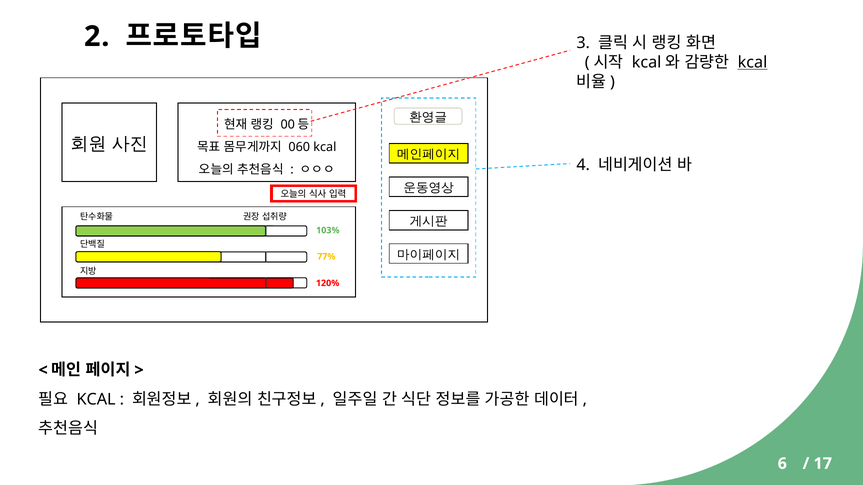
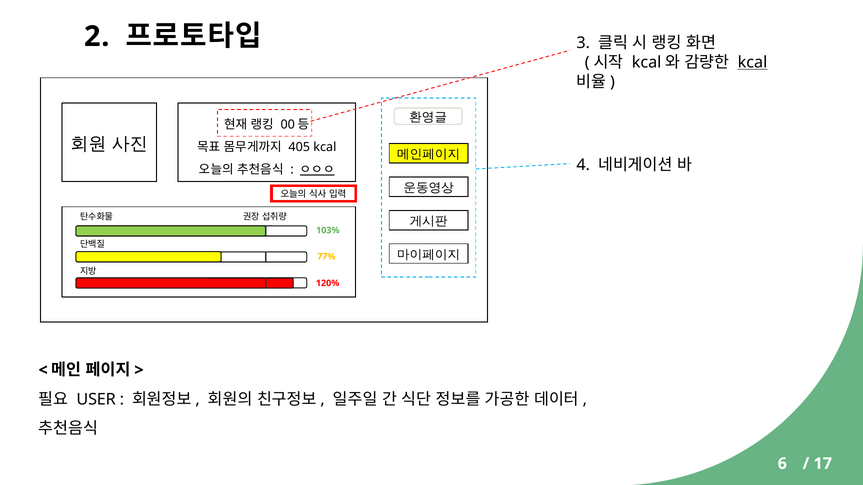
060: 060 -> 405
ㅇㅇㅇ underline: none -> present
KCAL at (96, 400): KCAL -> USER
